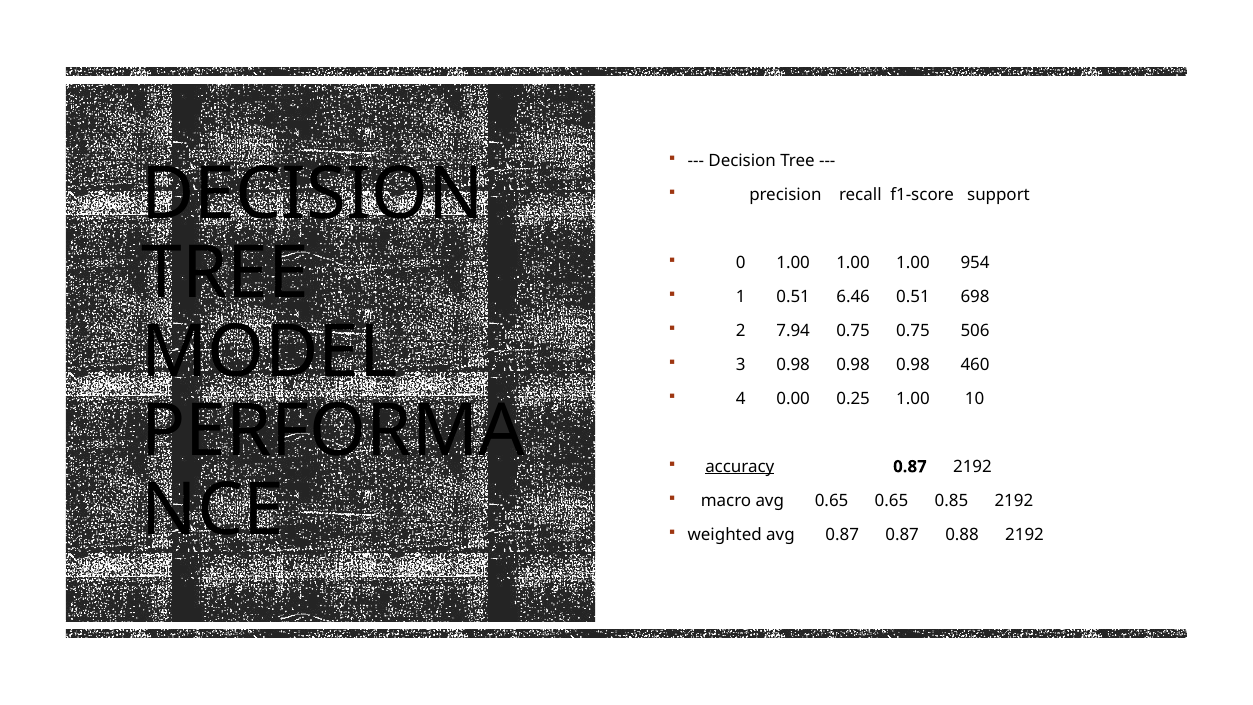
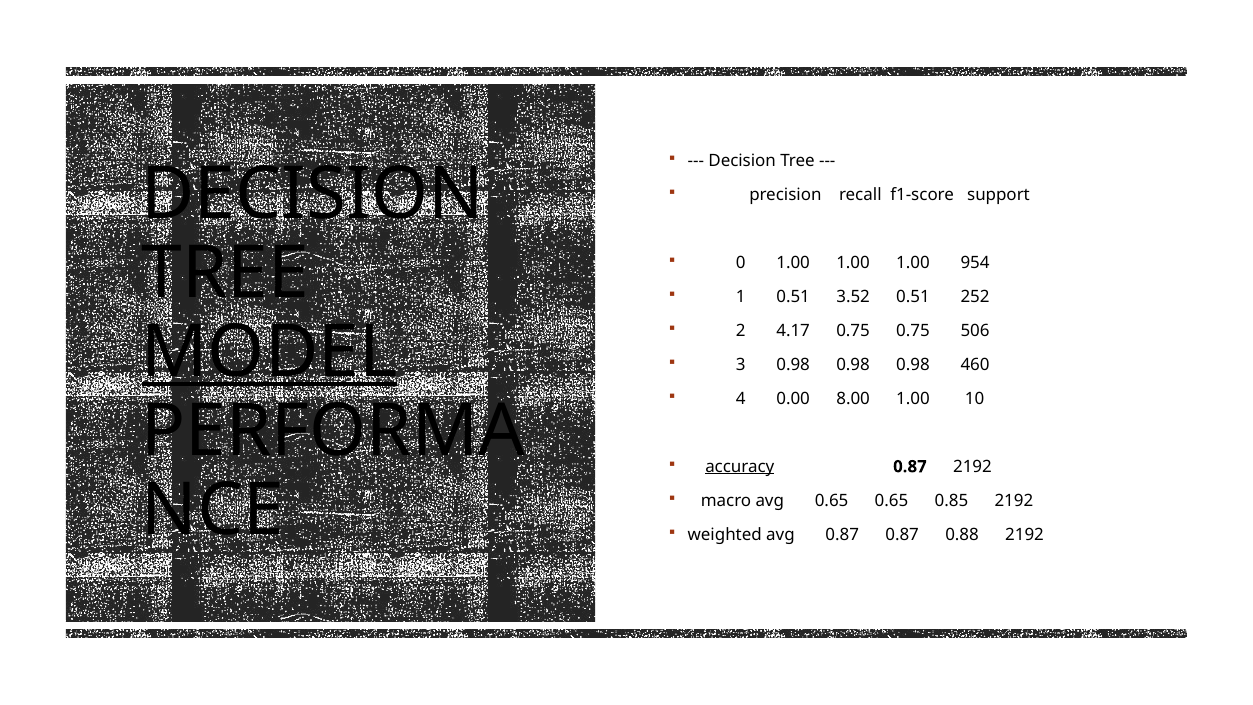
6.46: 6.46 -> 3.52
698: 698 -> 252
7.94: 7.94 -> 4.17
MODEL underline: none -> present
0.25: 0.25 -> 8.00
